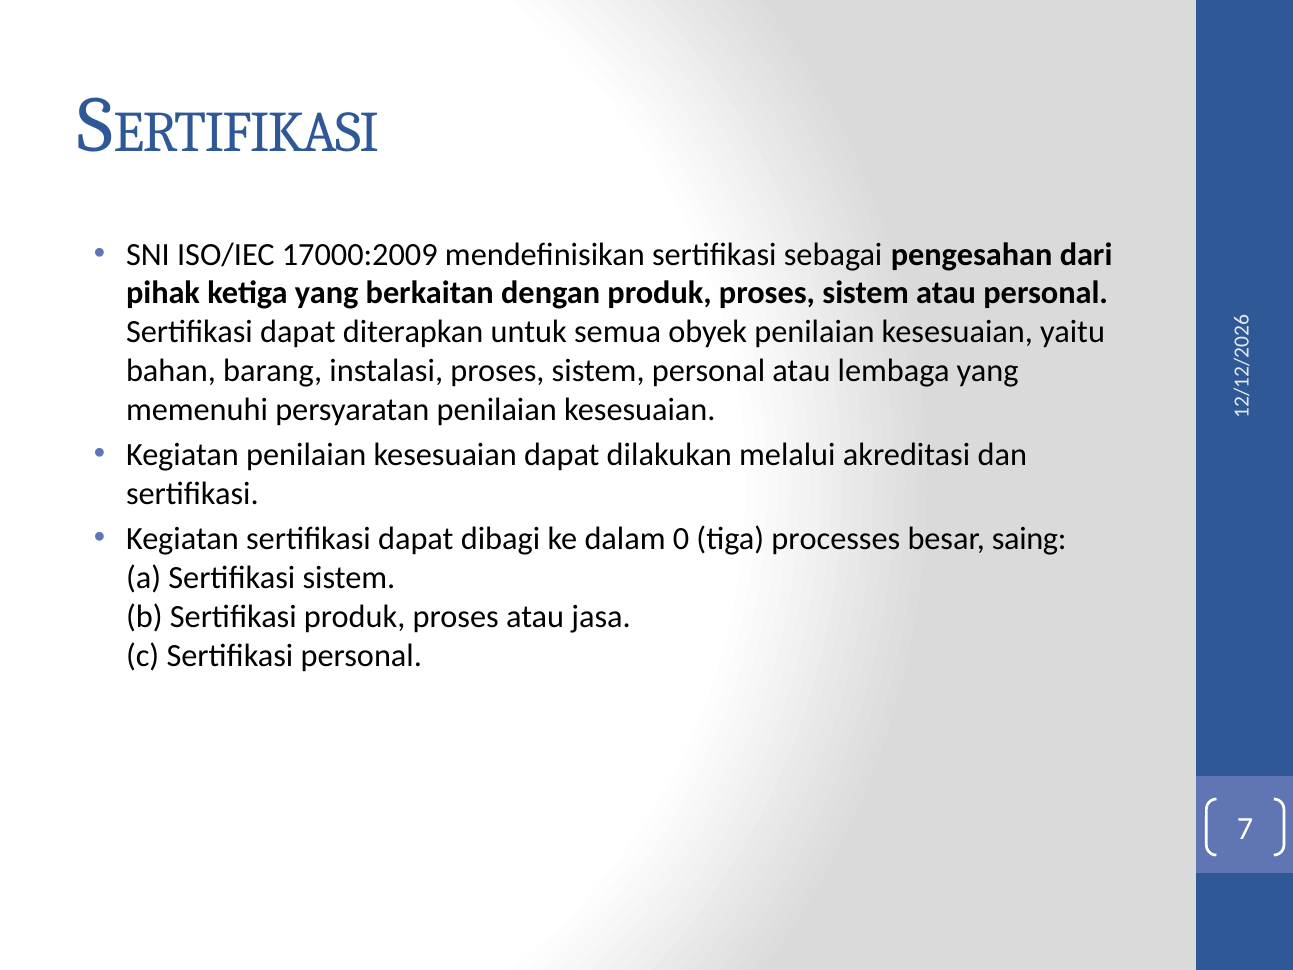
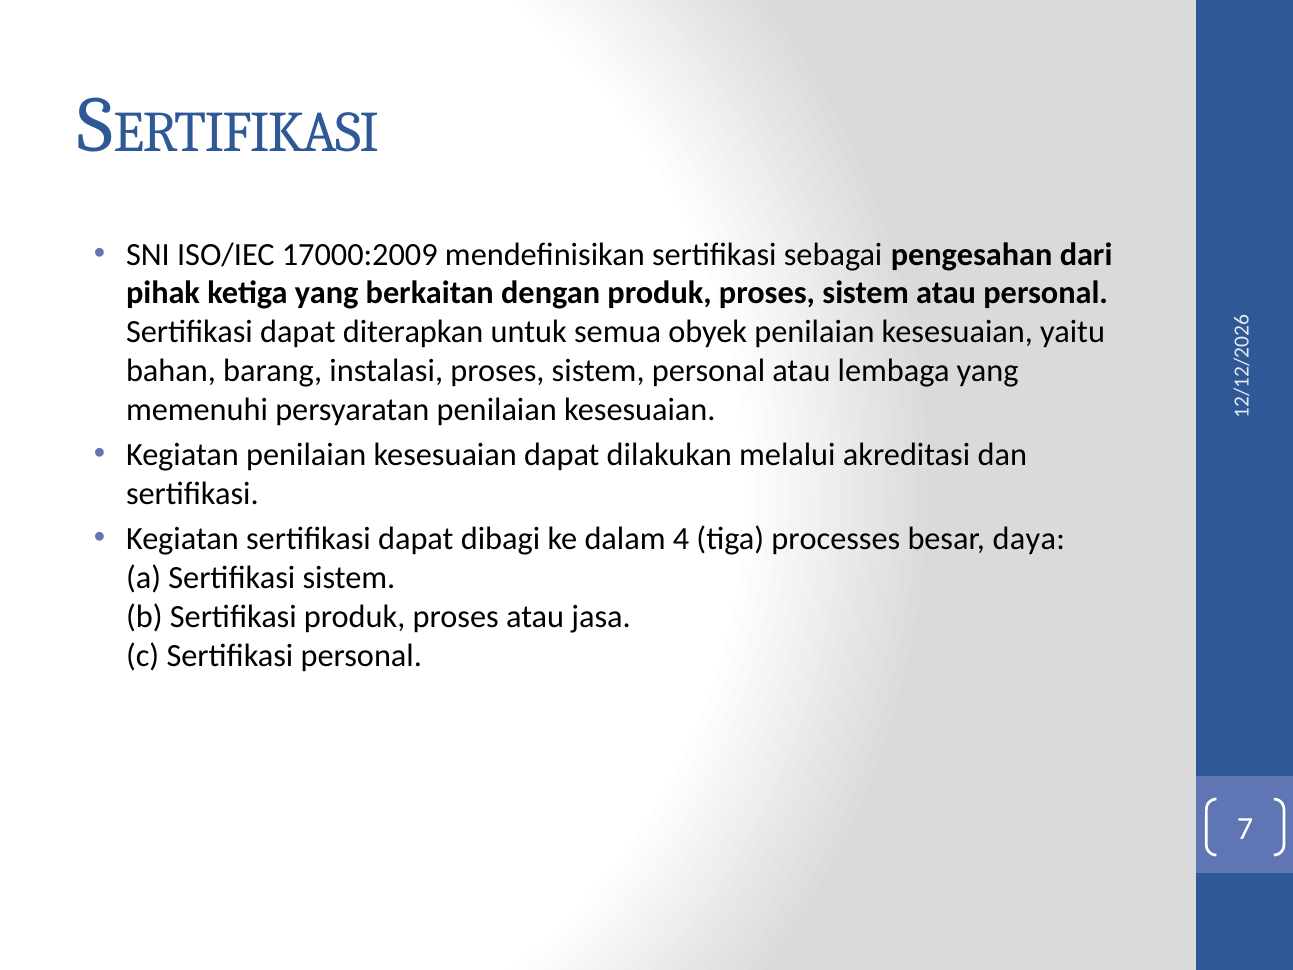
dalam 0: 0 -> 4
saing: saing -> daya
